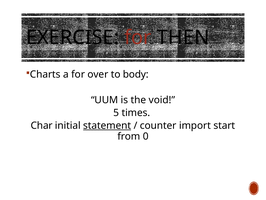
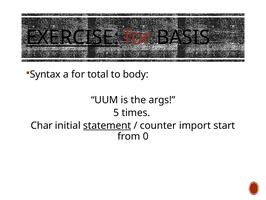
EXERCISE underline: none -> present
THEN: THEN -> BASIS
Charts: Charts -> Syntax
over: over -> total
void: void -> args
